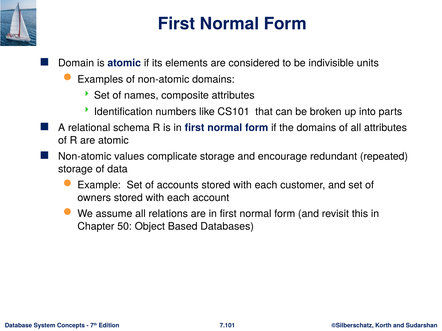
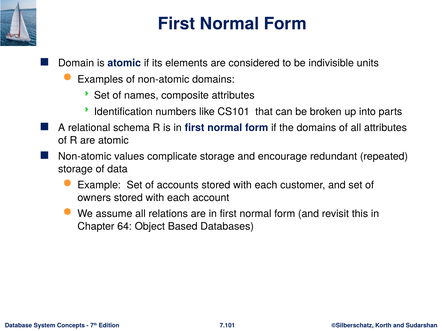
50: 50 -> 64
